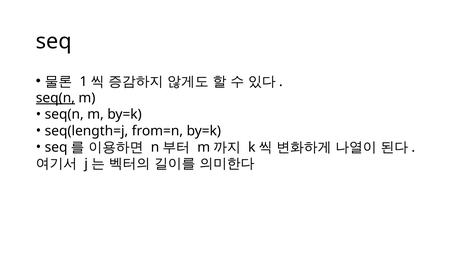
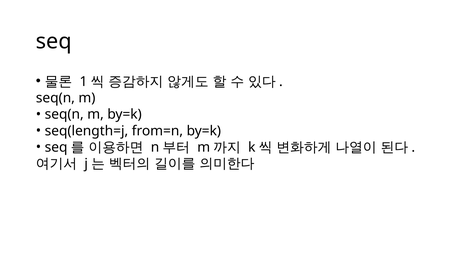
seq(n at (55, 98) underline: present -> none
